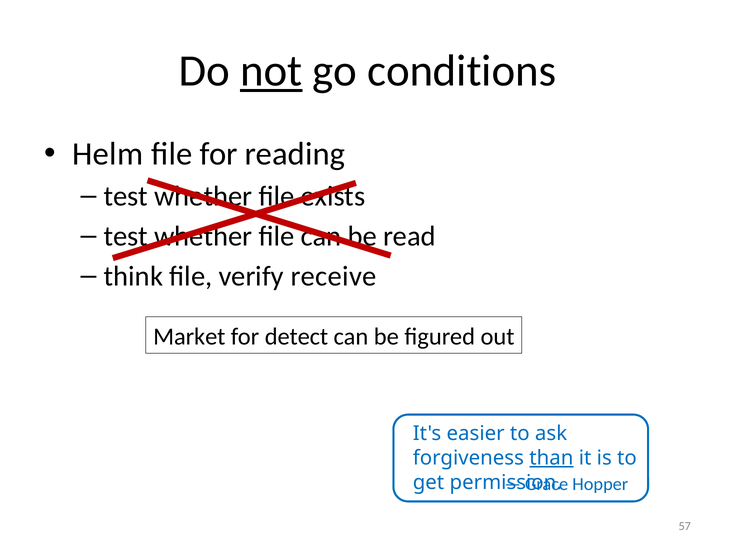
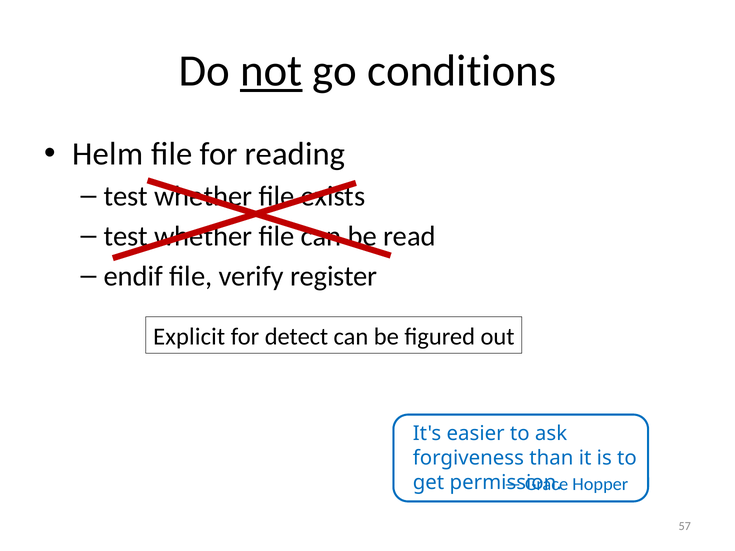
think: think -> endif
receive: receive -> register
Market: Market -> Explicit
than underline: present -> none
